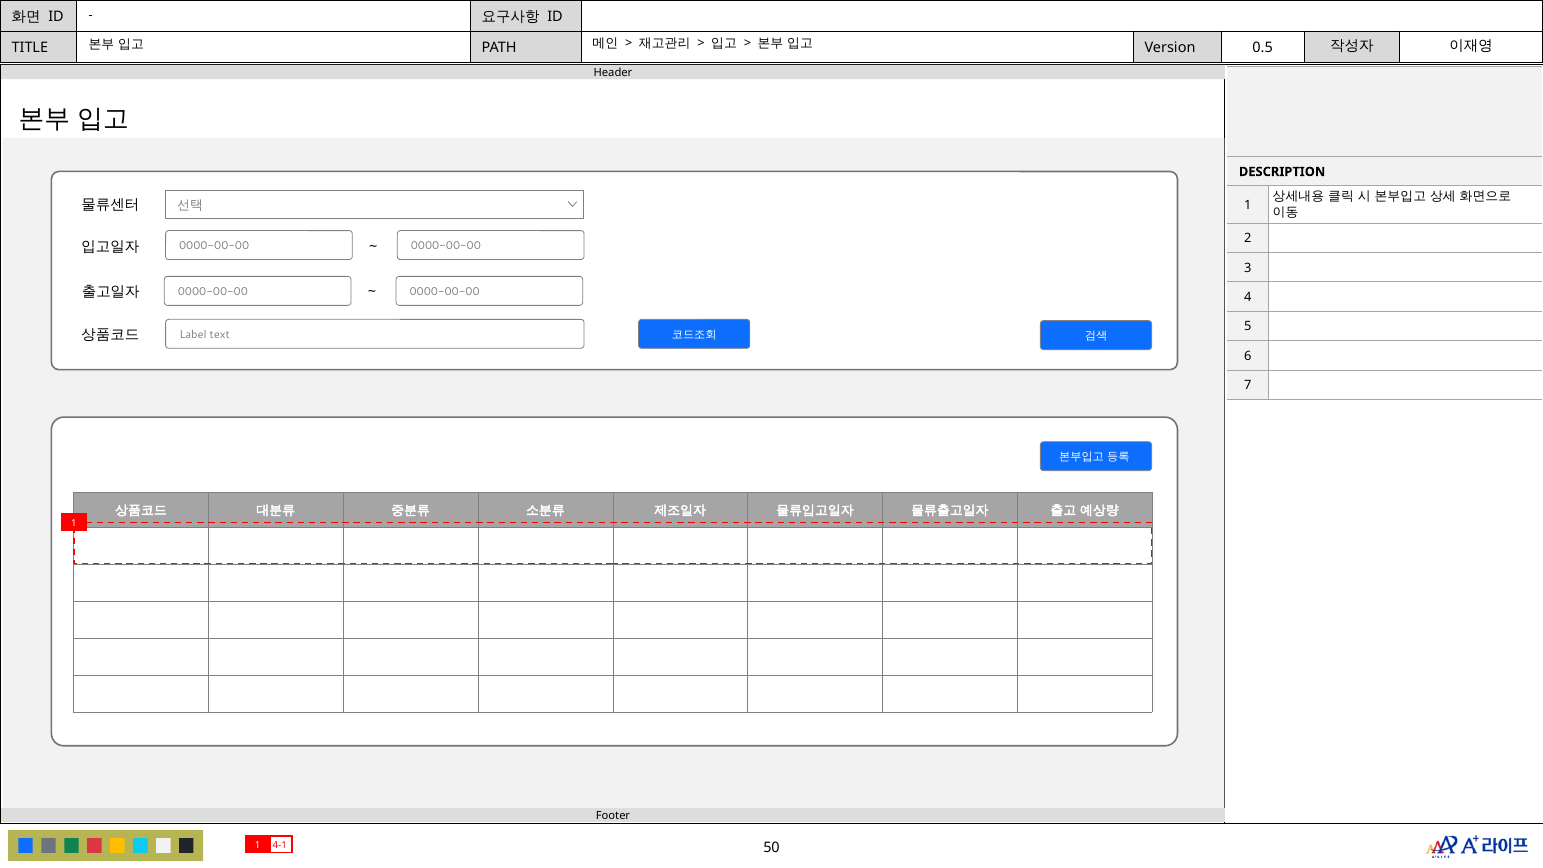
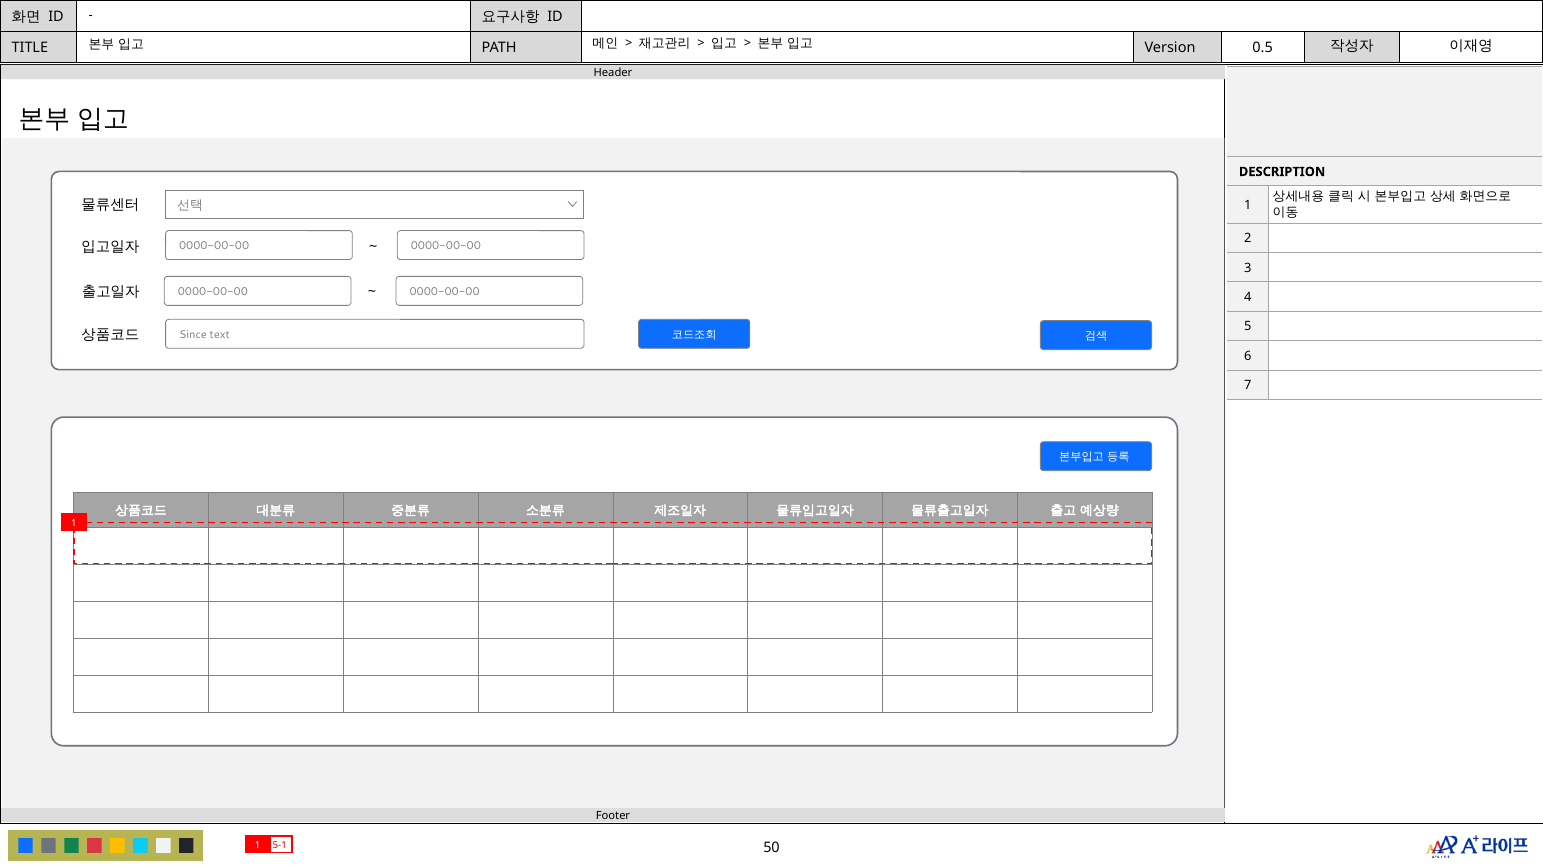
Label: Label -> Since
4-1: 4-1 -> 5-1
